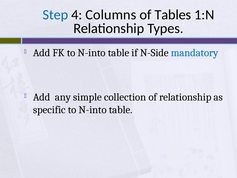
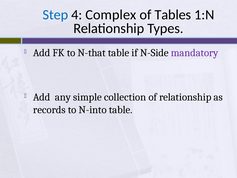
Columns: Columns -> Complex
FK to N-into: N-into -> N-that
mandatory colour: blue -> purple
specific: specific -> records
